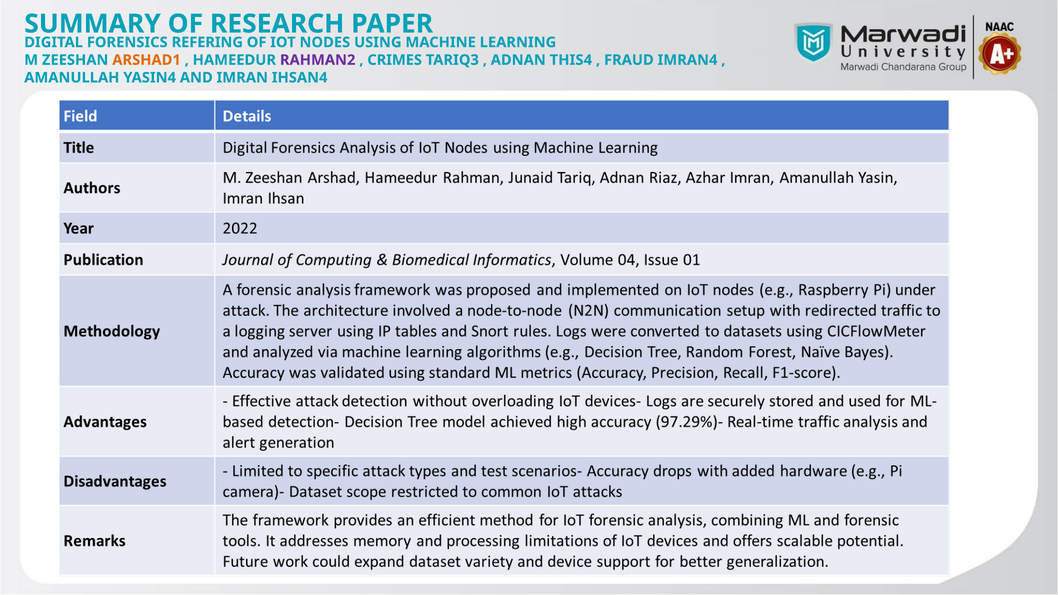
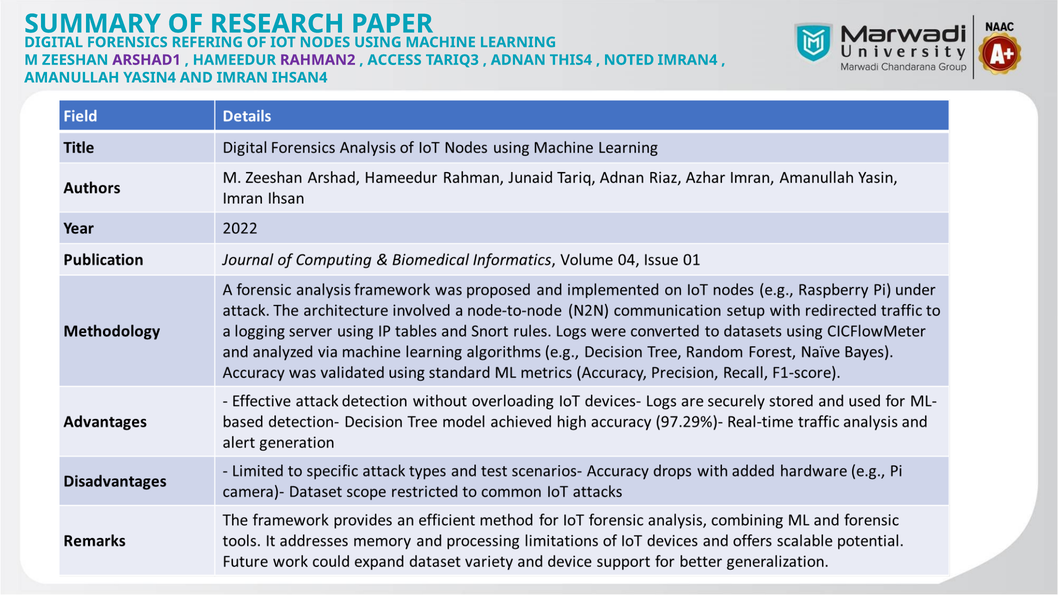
ARSHAD1 colour: orange -> purple
CRIMES: CRIMES -> ACCESS
FRAUD: FRAUD -> NOTED
